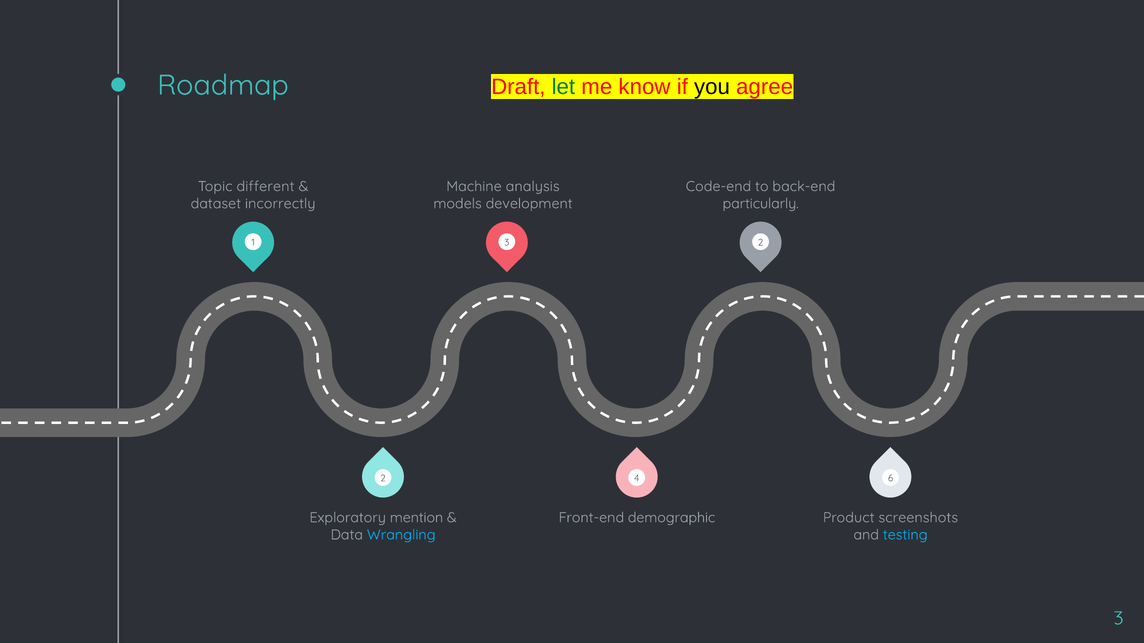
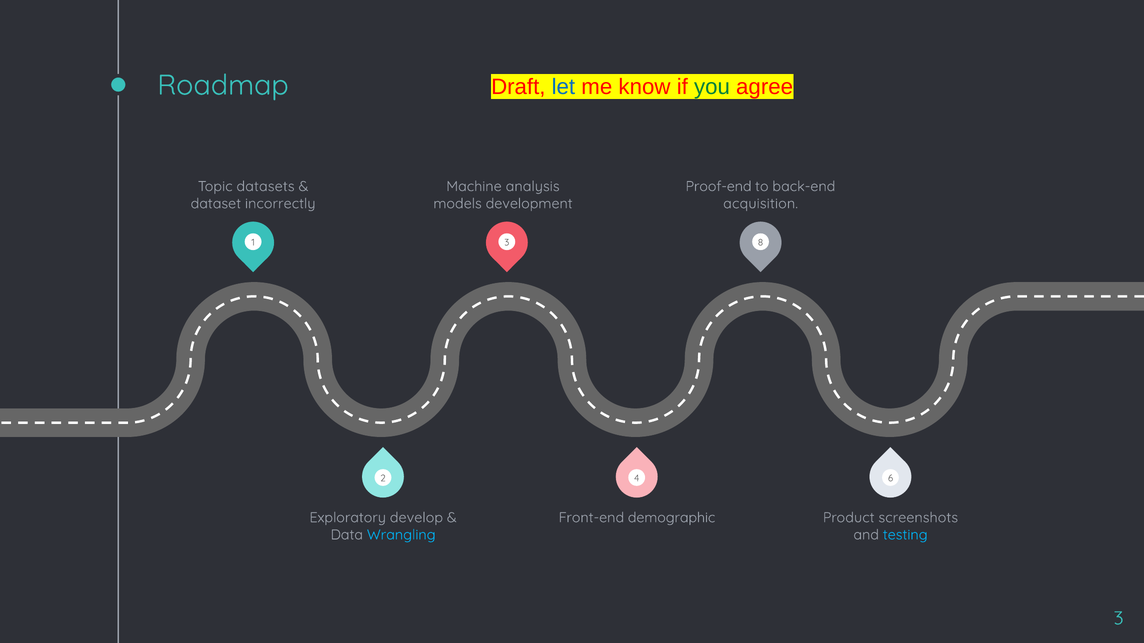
let colour: green -> blue
you colour: black -> green
different: different -> datasets
Code-end: Code-end -> Proof-end
particularly: particularly -> acquisition
3 2: 2 -> 8
mention: mention -> develop
